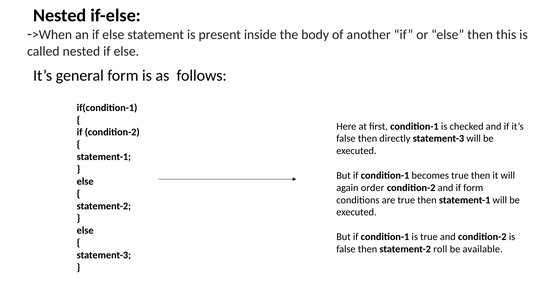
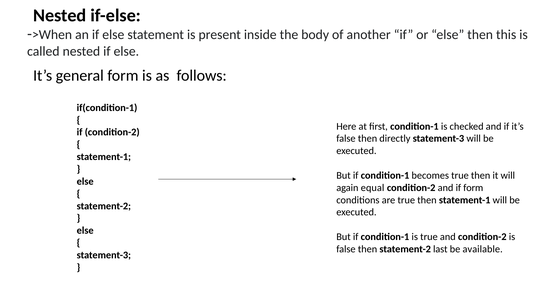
order: order -> equal
roll: roll -> last
